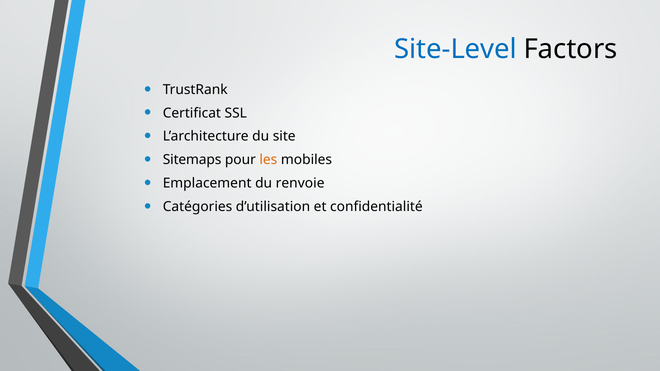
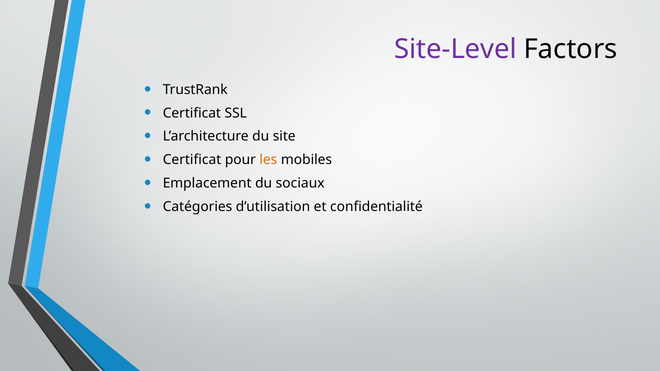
Site-Level colour: blue -> purple
Sitemaps at (192, 160): Sitemaps -> Certificat
renvoie: renvoie -> sociaux
